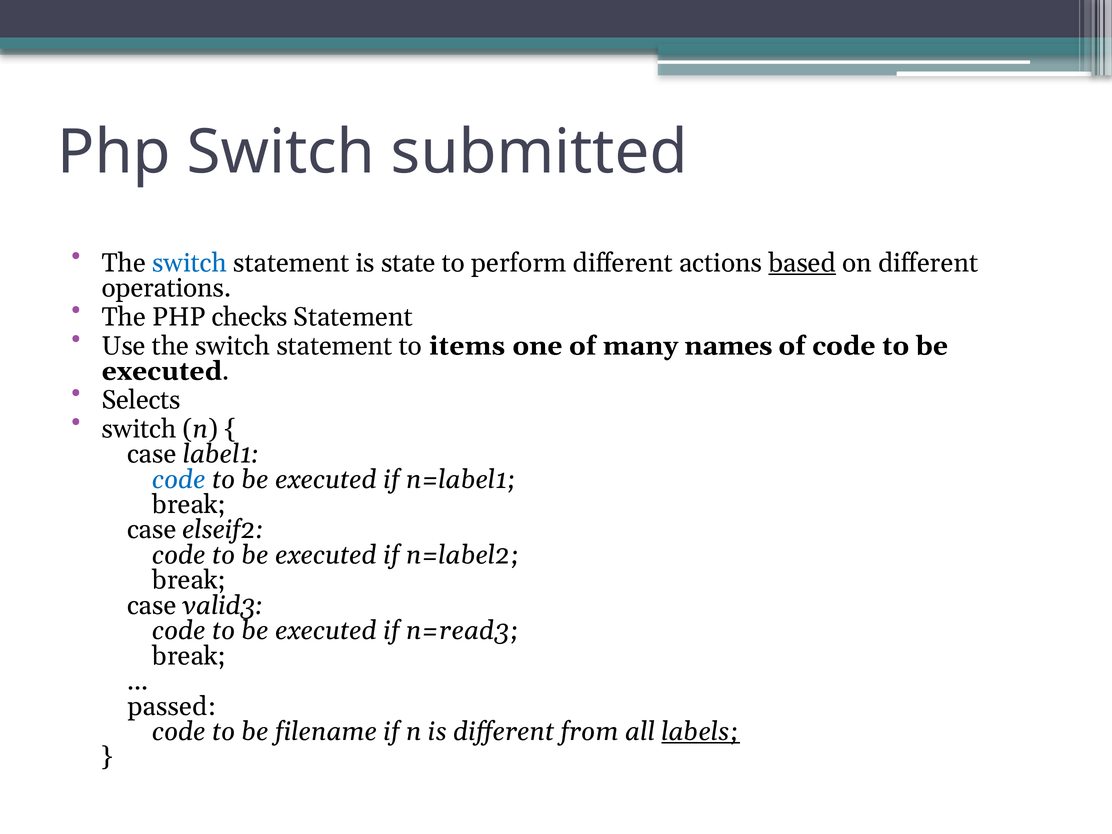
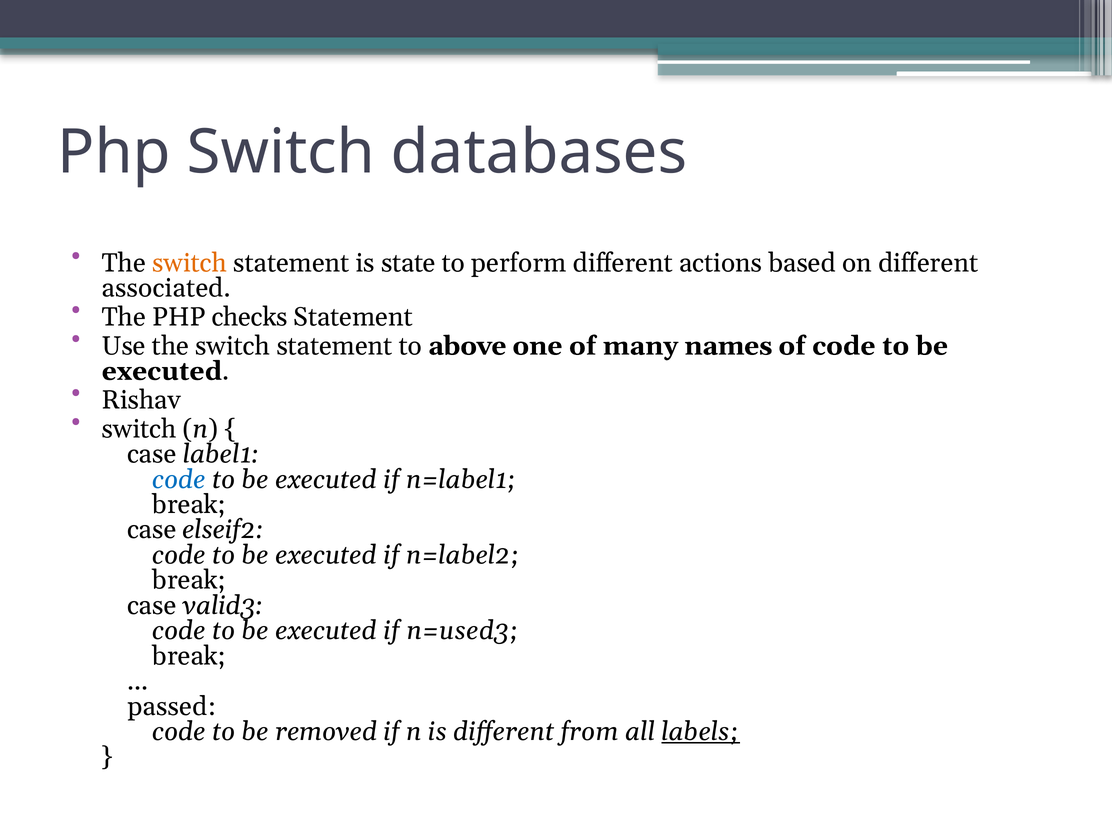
submitted: submitted -> databases
switch at (190, 263) colour: blue -> orange
based underline: present -> none
operations: operations -> associated
items: items -> above
Selects: Selects -> Rishav
n=read3: n=read3 -> n=used3
filename: filename -> removed
